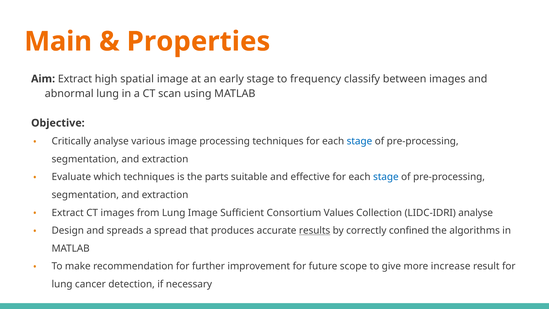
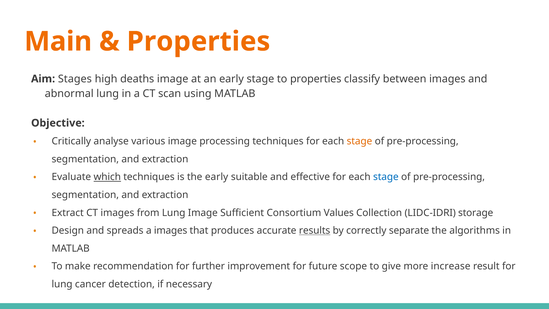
Aim Extract: Extract -> Stages
spatial: spatial -> deaths
to frequency: frequency -> properties
stage at (359, 141) colour: blue -> orange
which underline: none -> present
the parts: parts -> early
LIDC-IDRI analyse: analyse -> storage
a spread: spread -> images
confined: confined -> separate
